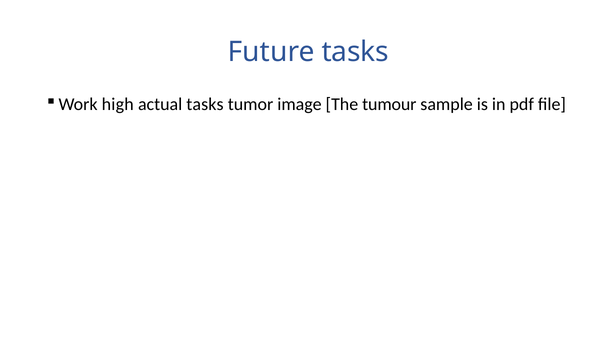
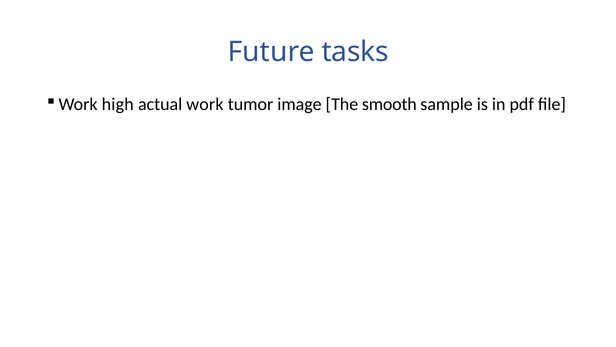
actual tasks: tasks -> work
tumour: tumour -> smooth
